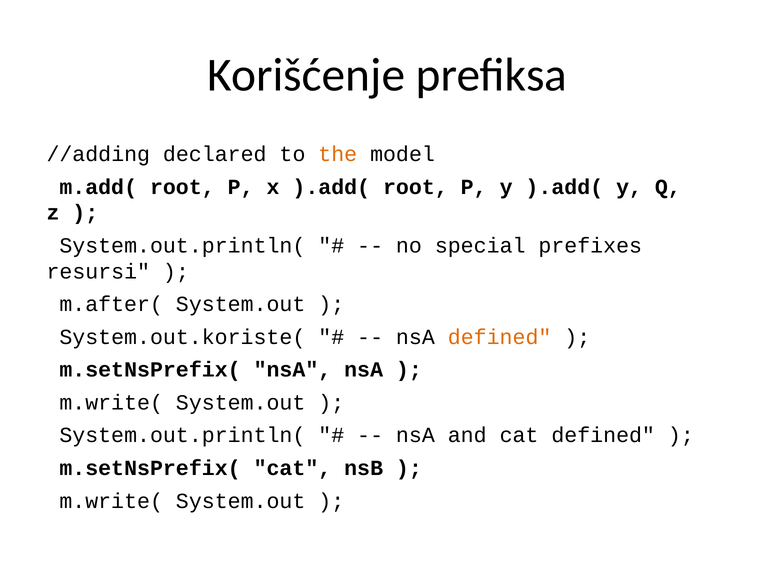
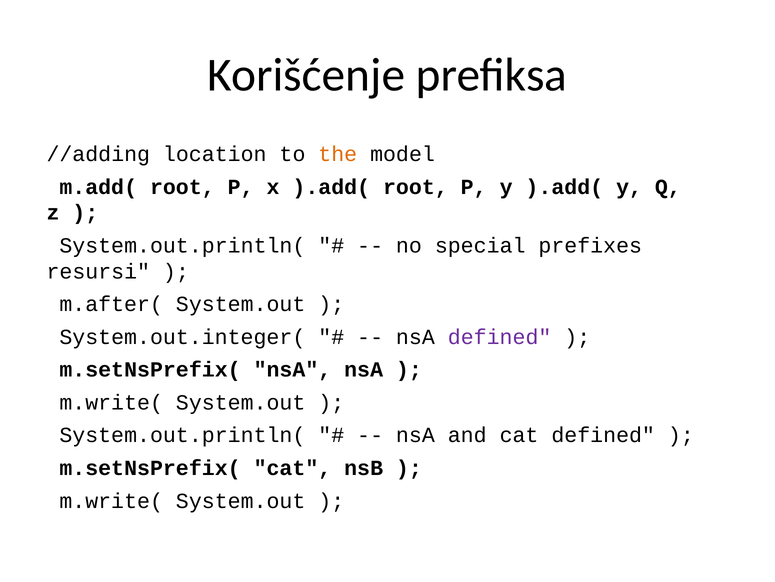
declared: declared -> location
System.out.koriste(: System.out.koriste( -> System.out.integer(
defined at (500, 337) colour: orange -> purple
